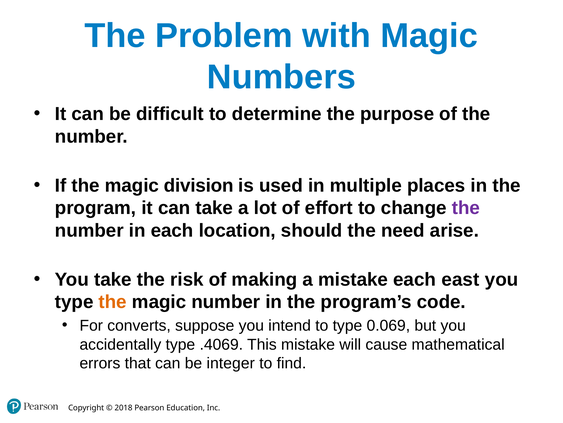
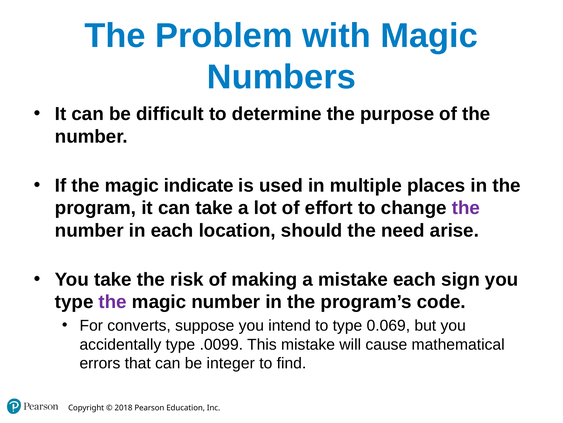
division: division -> indicate
east: east -> sign
the at (113, 302) colour: orange -> purple
.4069: .4069 -> .0099
